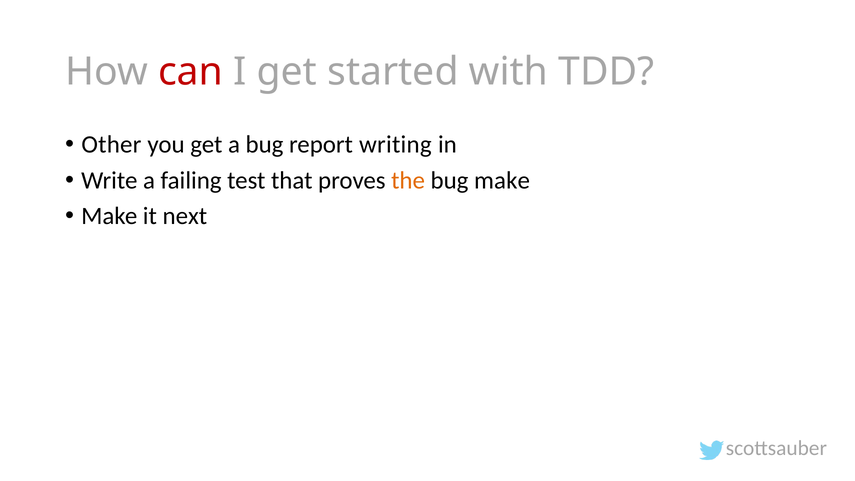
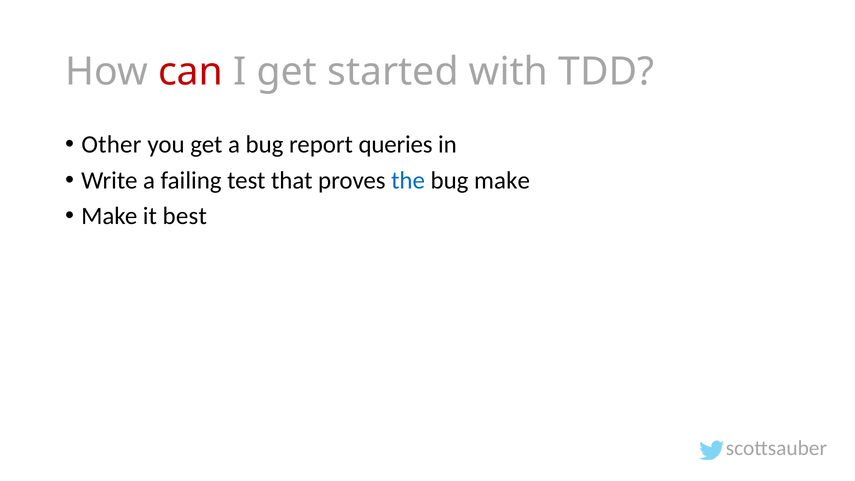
writing: writing -> queries
the colour: orange -> blue
next: next -> best
